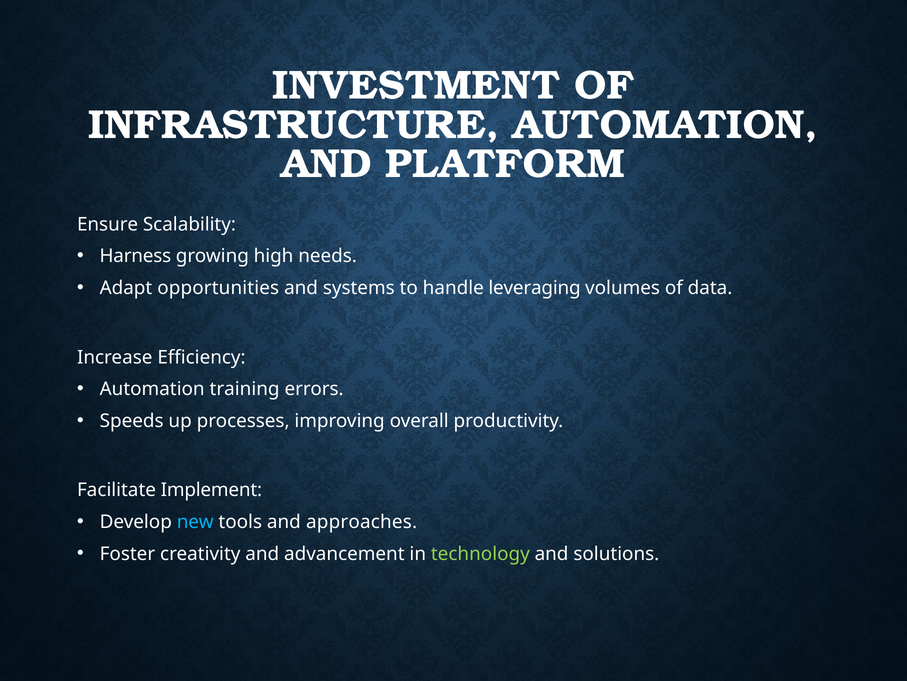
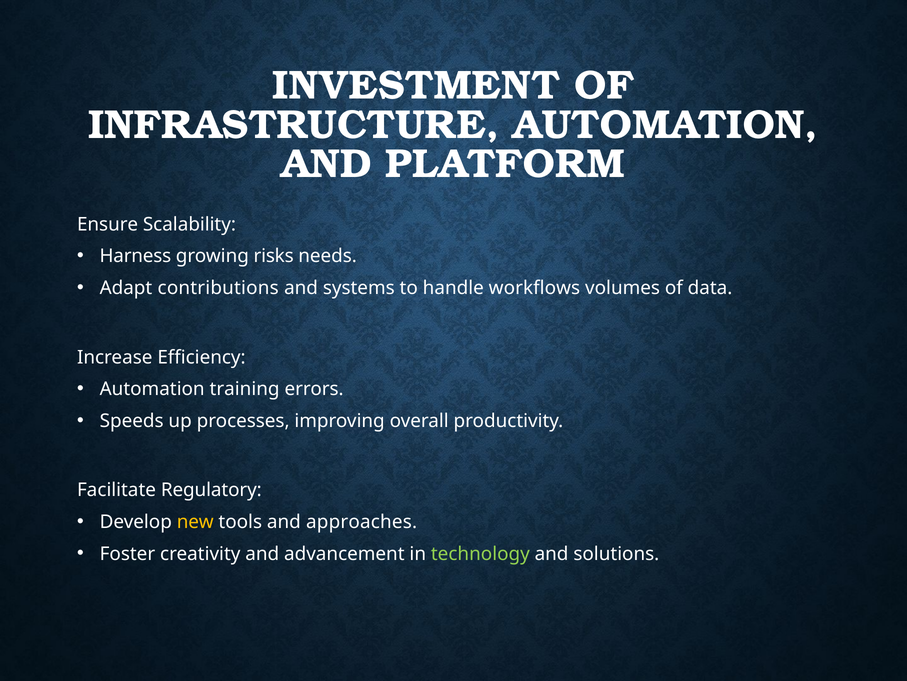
high: high -> risks
opportunities: opportunities -> contributions
leveraging: leveraging -> workflows
Implement: Implement -> Regulatory
new colour: light blue -> yellow
